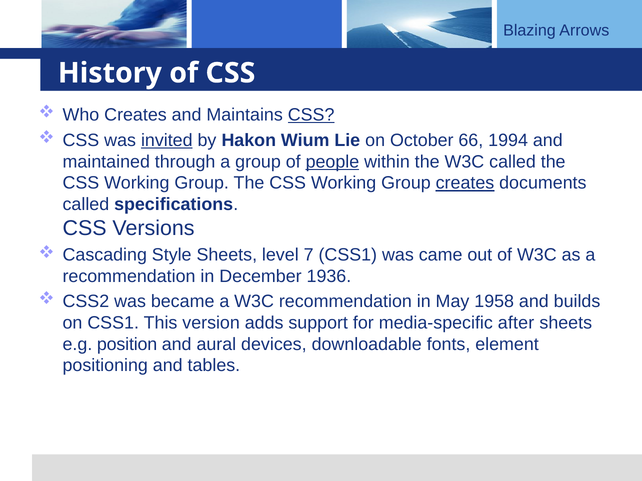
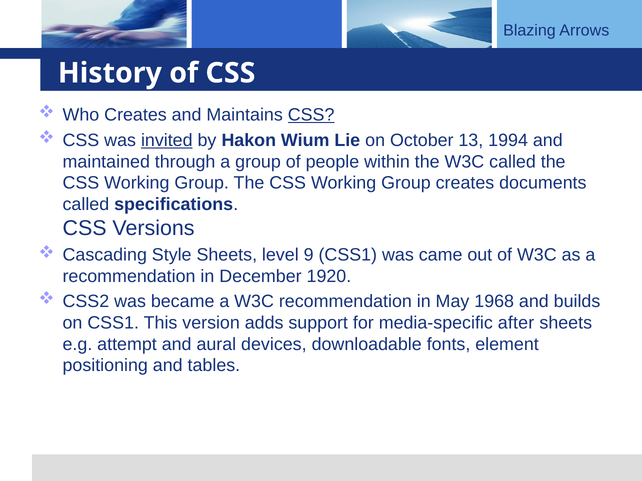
66: 66 -> 13
people underline: present -> none
creates at (465, 183) underline: present -> none
7: 7 -> 9
1936: 1936 -> 1920
1958: 1958 -> 1968
position: position -> attempt
